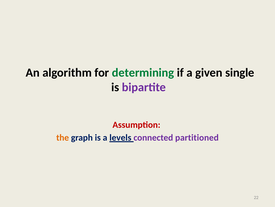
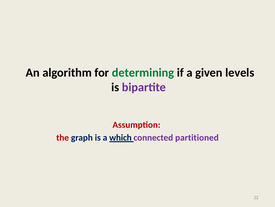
single: single -> levels
the colour: orange -> red
levels: levels -> which
